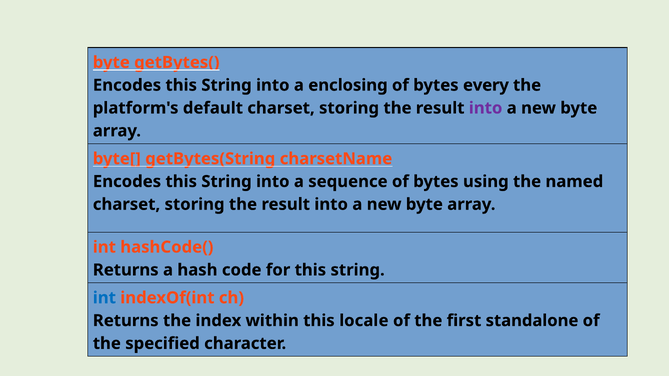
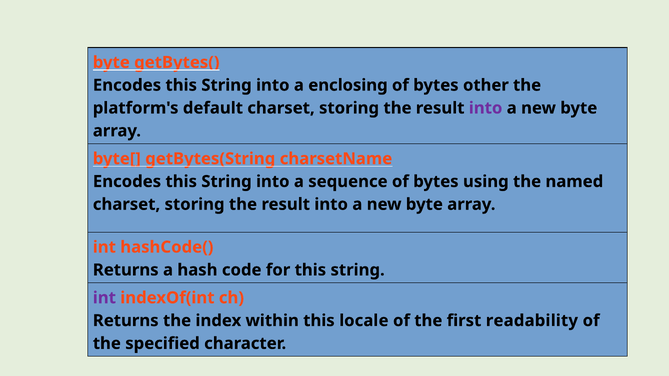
every: every -> other
int at (104, 298) colour: blue -> purple
standalone: standalone -> readability
